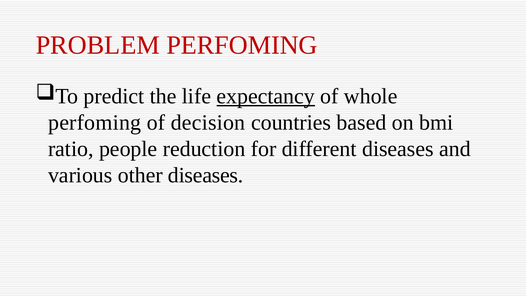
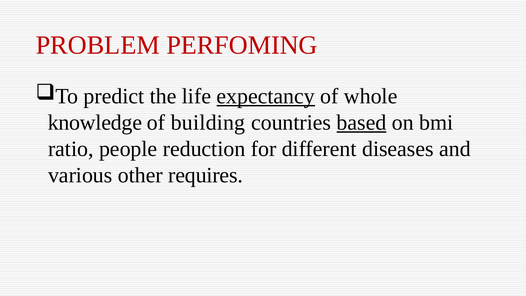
perfoming at (95, 123): perfoming -> knowledge
decision: decision -> building
based underline: none -> present
other diseases: diseases -> requires
